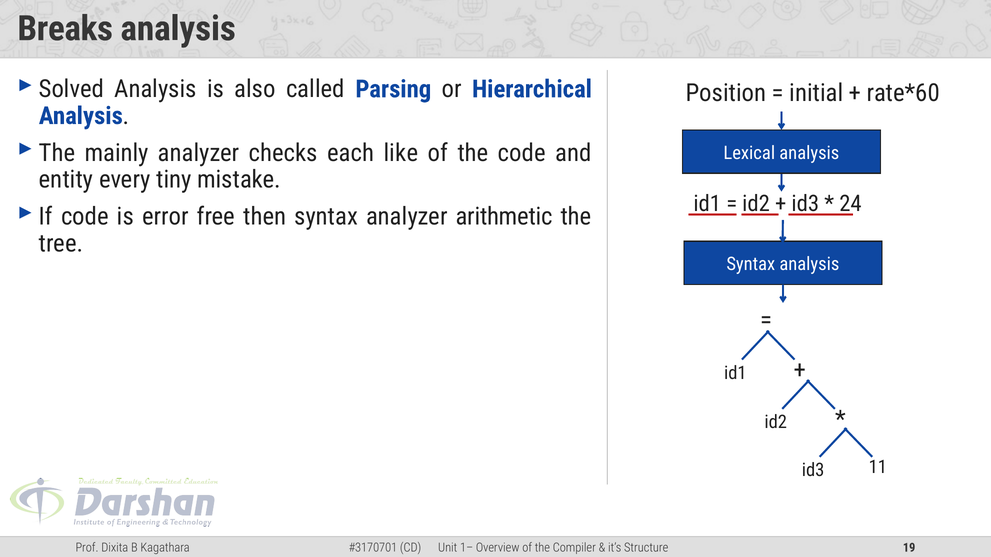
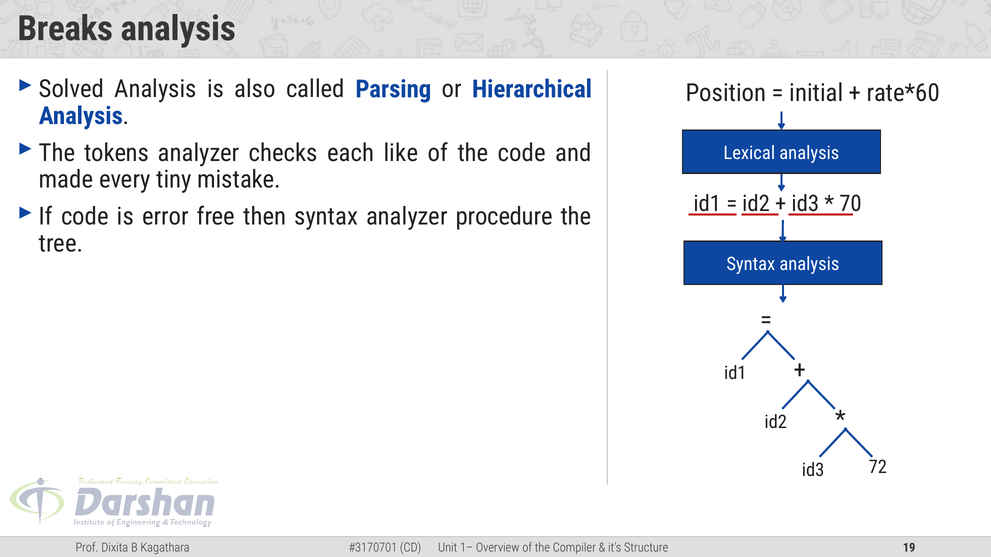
mainly: mainly -> tokens
entity: entity -> made
24: 24 -> 70
arithmetic: arithmetic -> procedure
11: 11 -> 72
